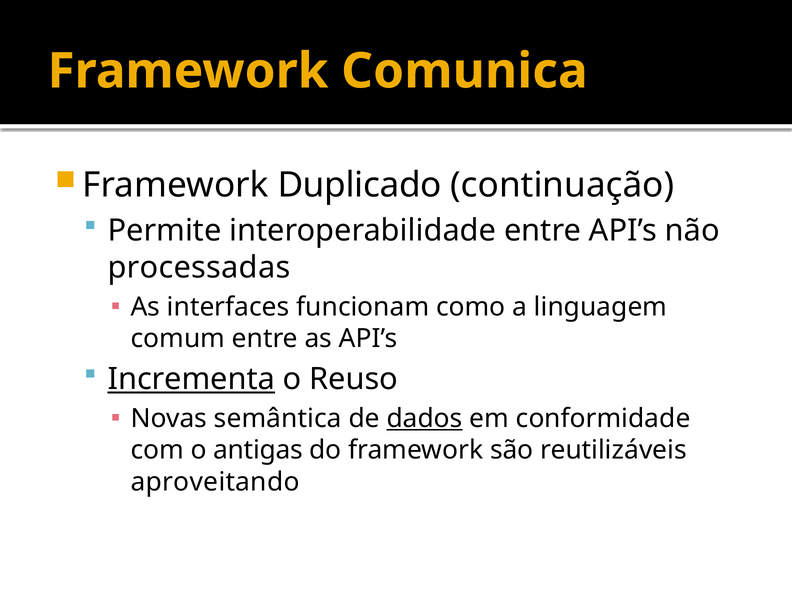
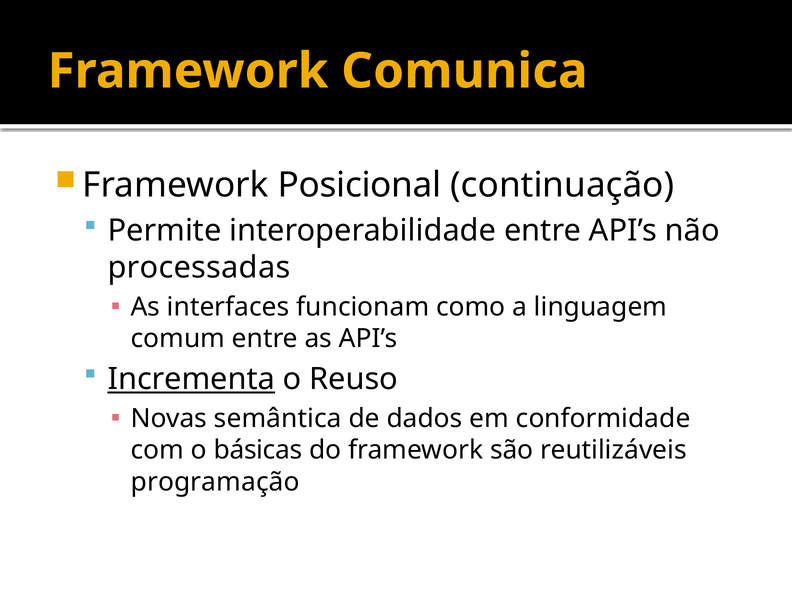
Duplicado: Duplicado -> Posicional
dados underline: present -> none
antigas: antigas -> básicas
aproveitando: aproveitando -> programação
